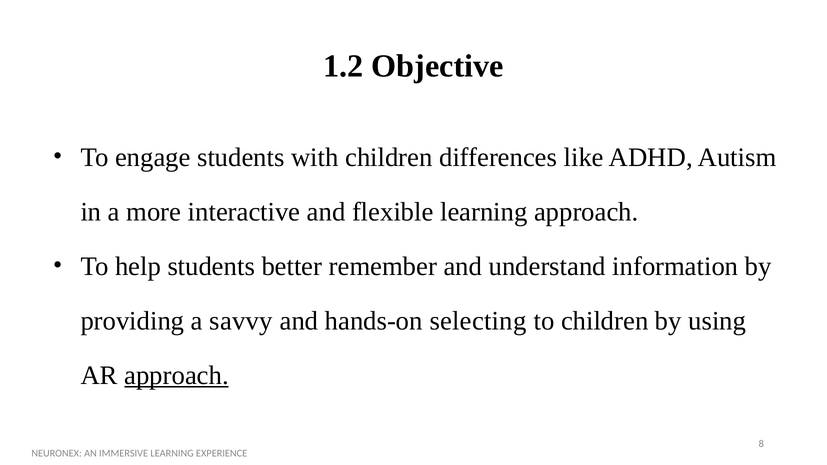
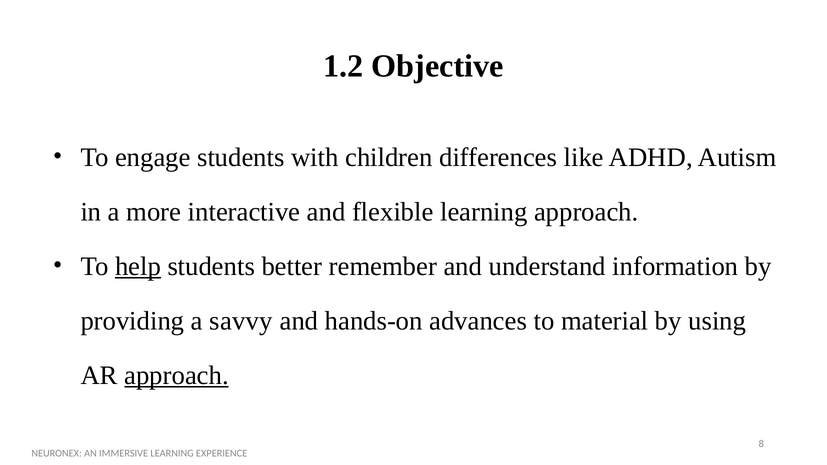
help underline: none -> present
selecting: selecting -> advances
to children: children -> material
